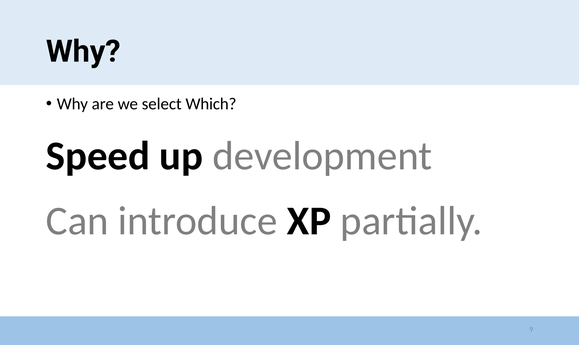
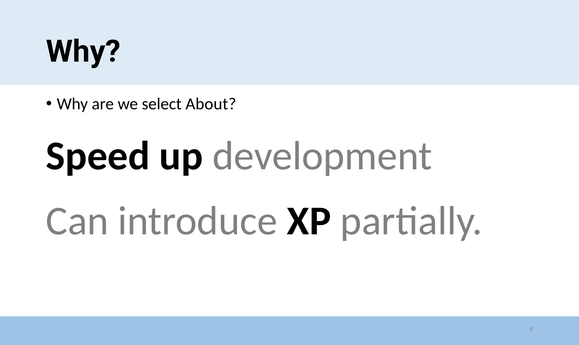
Which: Which -> About
